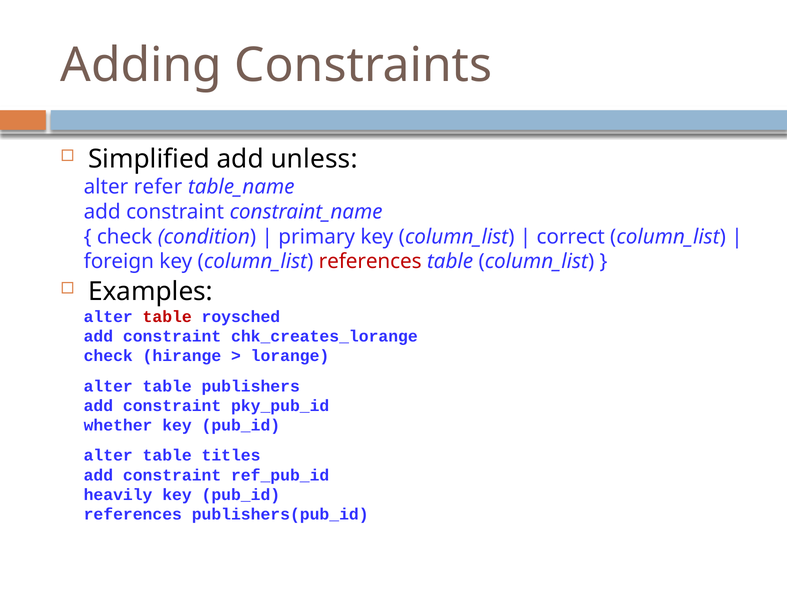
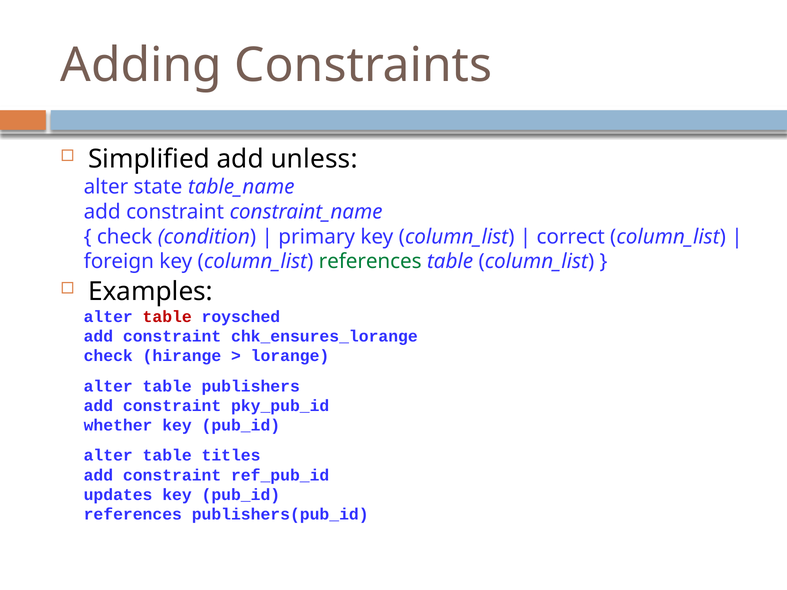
refer: refer -> state
references at (370, 262) colour: red -> green
chk_creates_lorange: chk_creates_lorange -> chk_ensures_lorange
heavily: heavily -> updates
